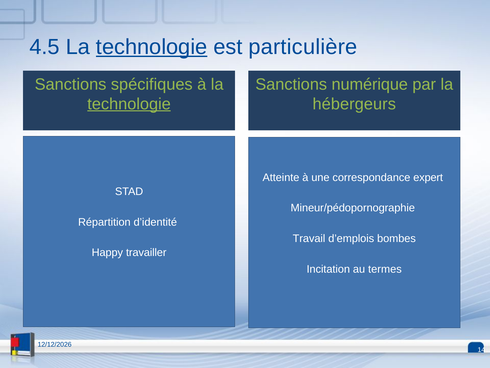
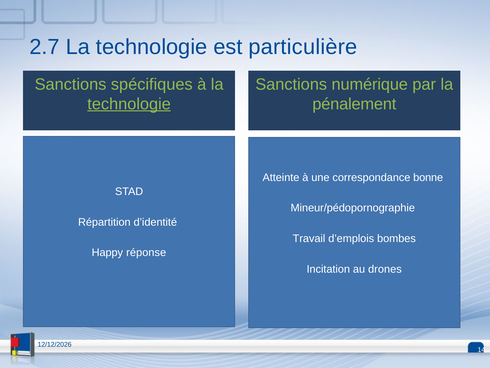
4.5: 4.5 -> 2.7
technologie at (152, 47) underline: present -> none
hébergeurs: hébergeurs -> pénalement
expert: expert -> bonne
travailler: travailler -> réponse
termes: termes -> drones
